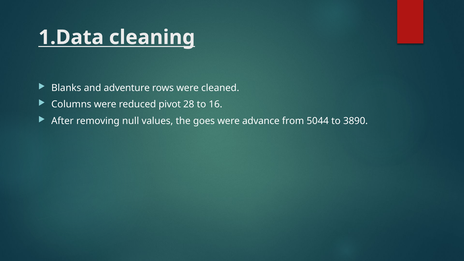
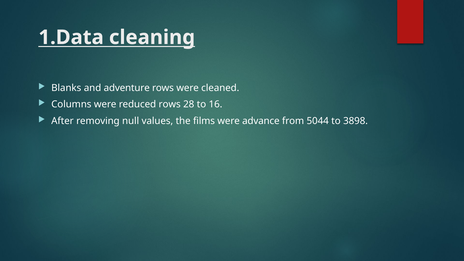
reduced pivot: pivot -> rows
goes: goes -> films
3890: 3890 -> 3898
